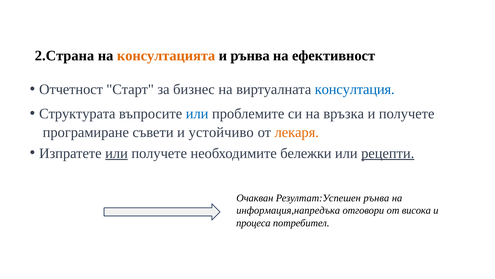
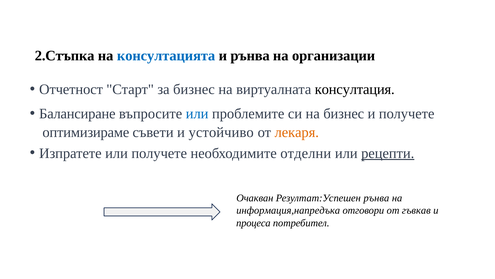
2.Страна: 2.Страна -> 2.Стъпка
консултацията colour: orange -> blue
ефективност: ефективност -> организации
консултация colour: blue -> black
Структурата: Структурата -> Балансиране
на връзка: връзка -> бизнес
програмиране: програмиране -> оптимизираме
или at (116, 153) underline: present -> none
бележки: бележки -> отделни
висока: висока -> гъвкав
